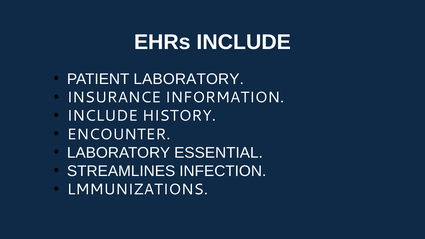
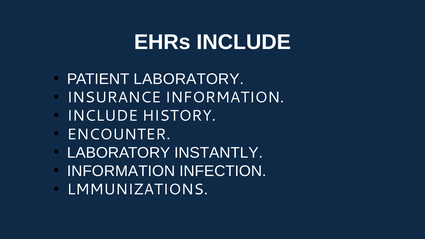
ESSENTIAL: ESSENTIAL -> INSTANTLY
STREAMLINES at (121, 171): STREAMLINES -> INFORMATION
